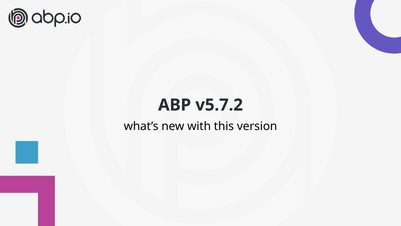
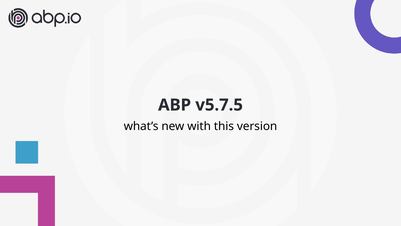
v5.7.2: v5.7.2 -> v5.7.5
